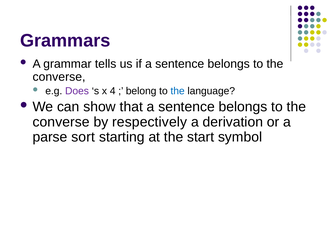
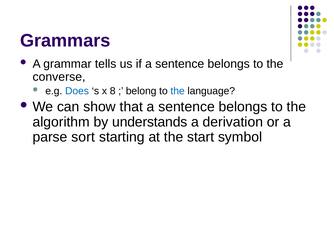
Does colour: purple -> blue
4: 4 -> 8
converse at (61, 122): converse -> algorithm
respectively: respectively -> understands
